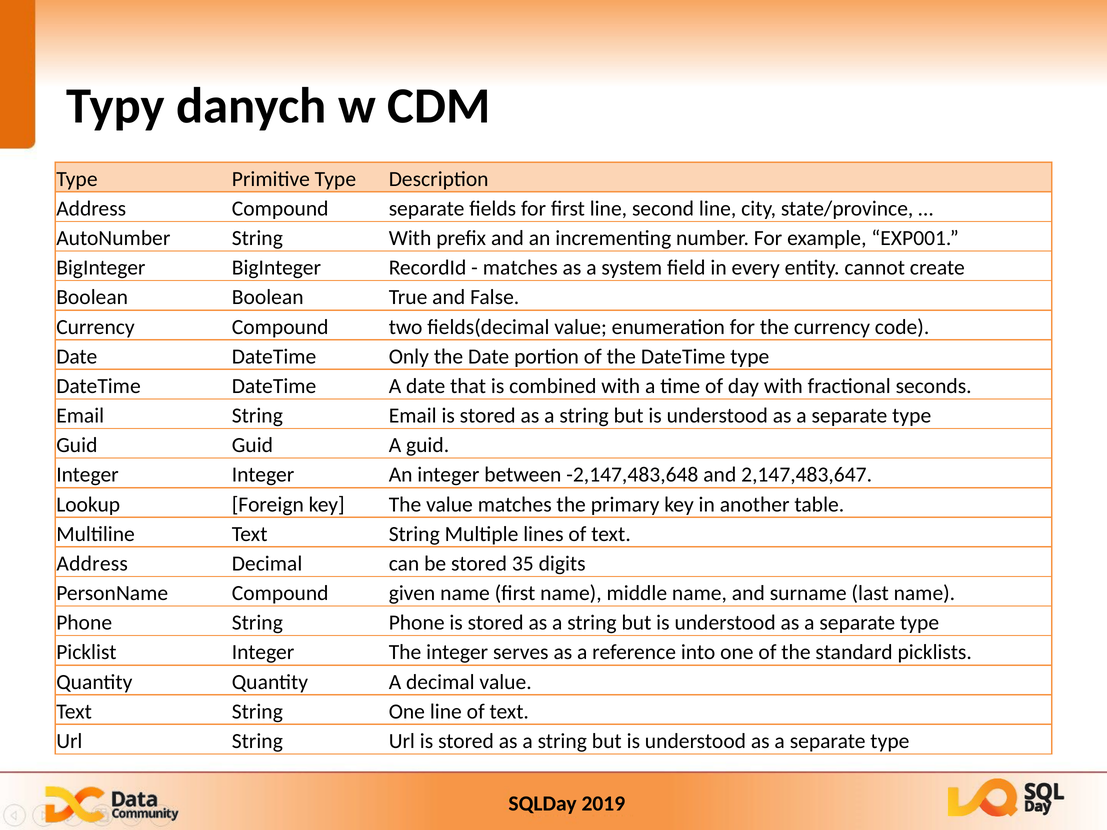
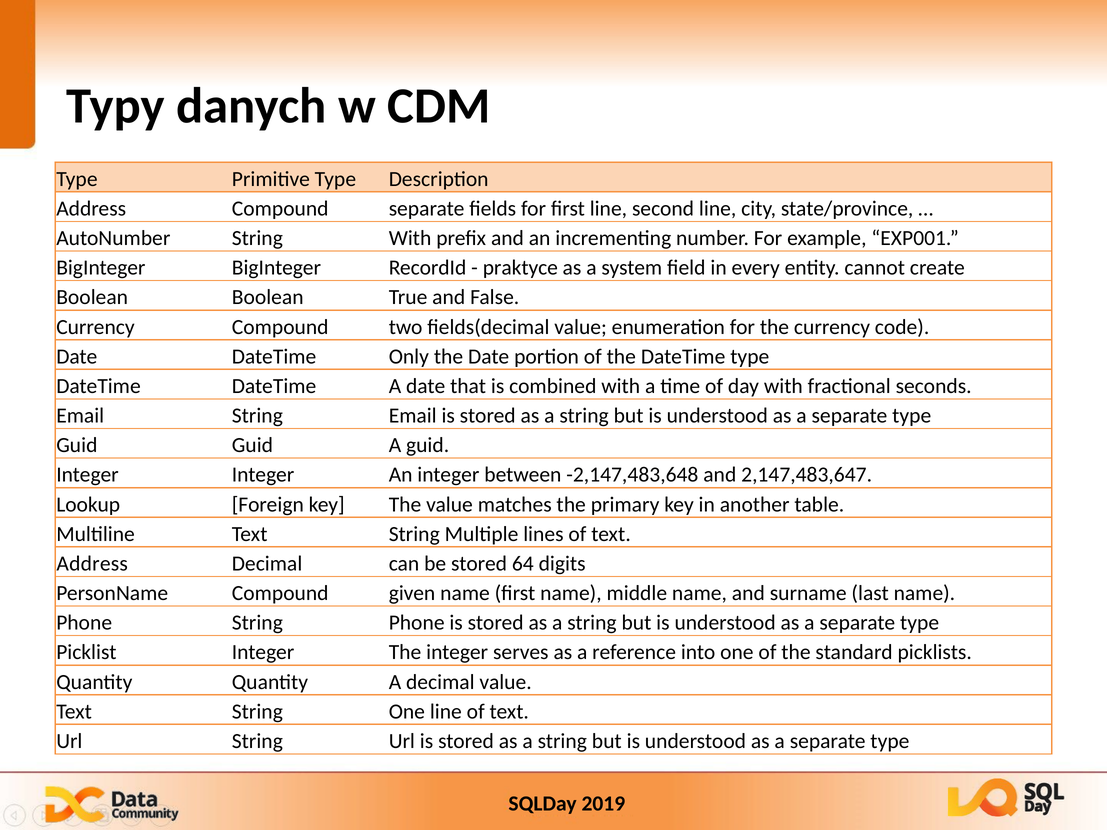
matches at (520, 268): matches -> praktyce
35: 35 -> 64
